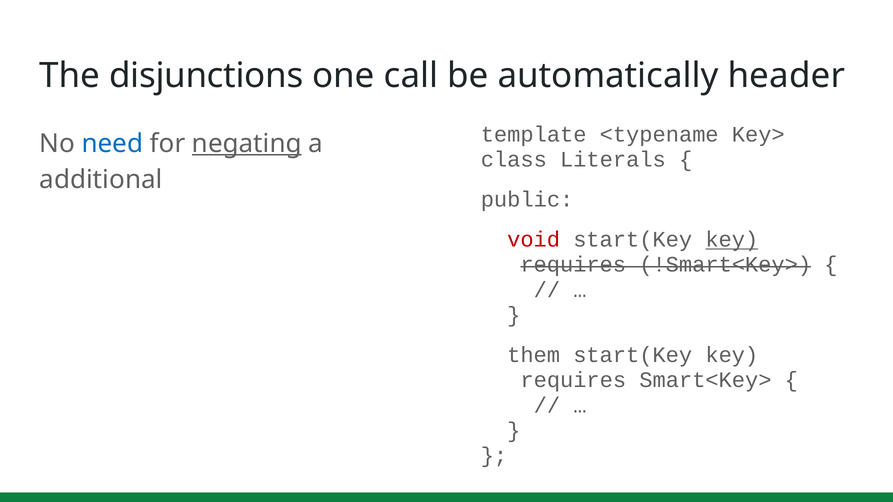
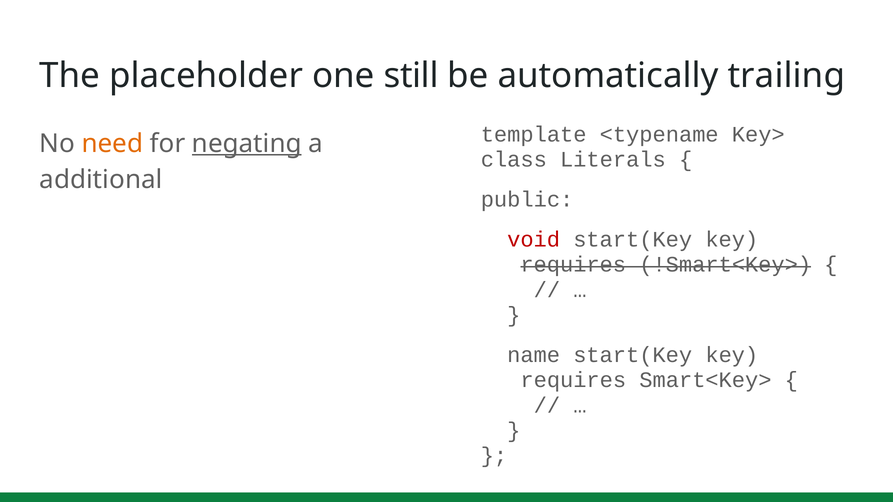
disjunctions: disjunctions -> placeholder
call: call -> still
header: header -> trailing
need colour: blue -> orange
key at (732, 240) underline: present -> none
them: them -> name
